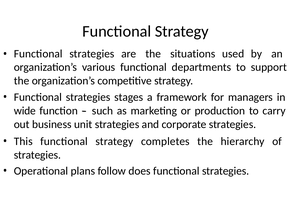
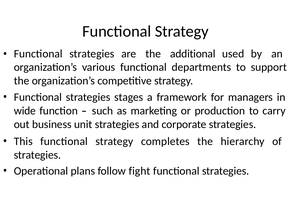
situations: situations -> additional
does: does -> fight
